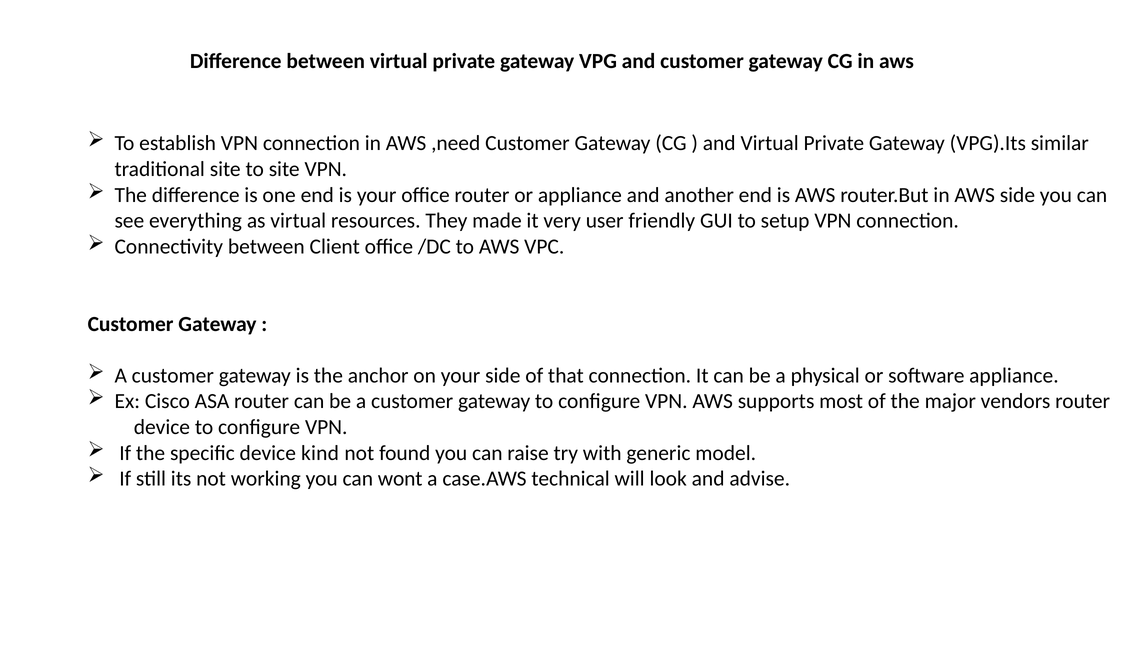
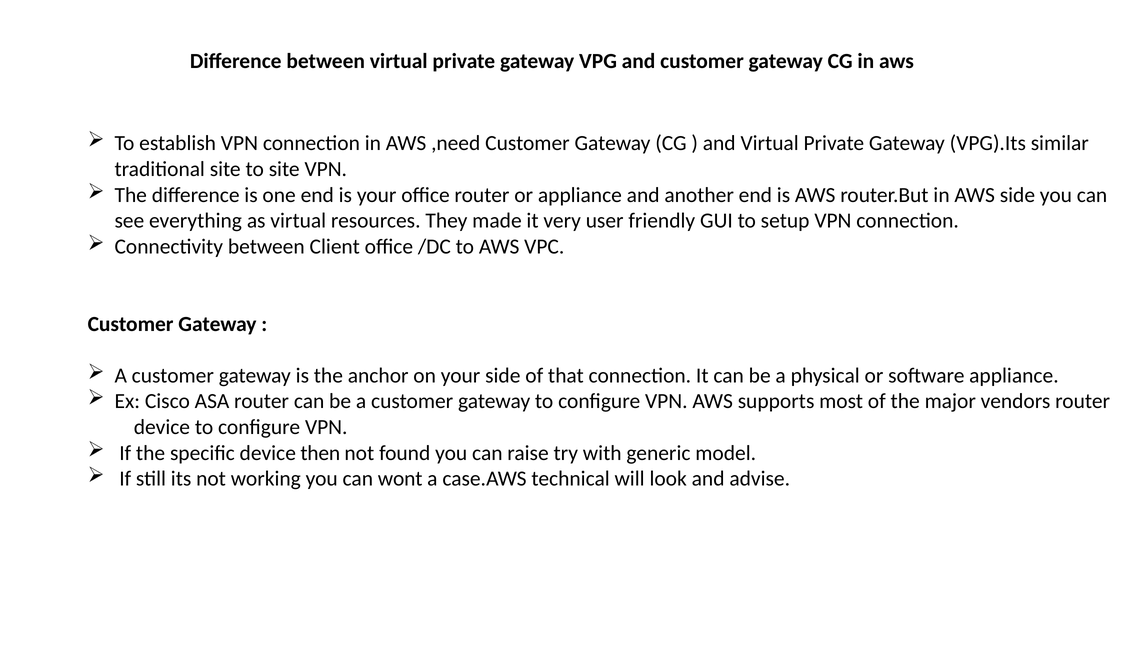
kind: kind -> then
